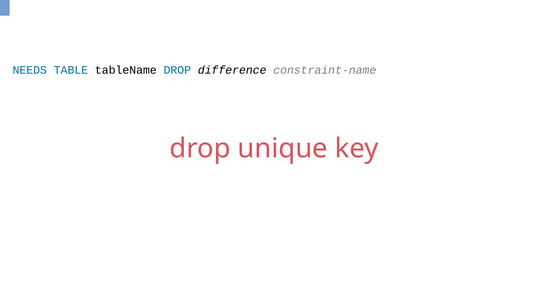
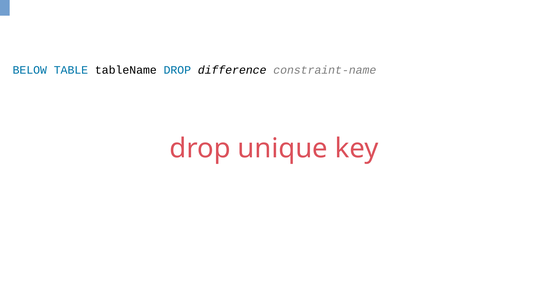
NEEDS: NEEDS -> BELOW
